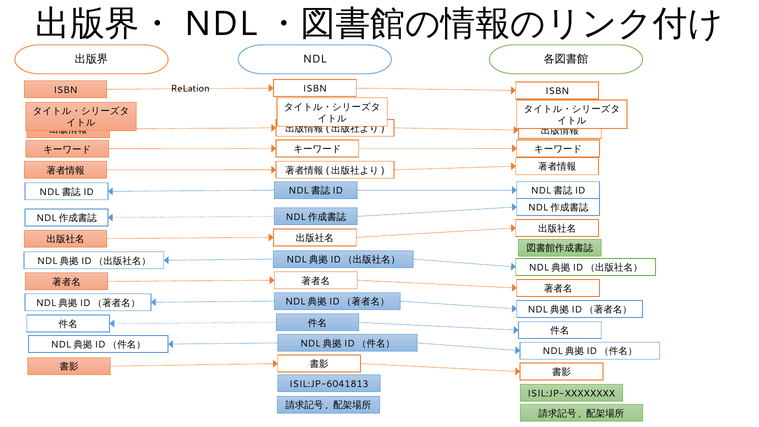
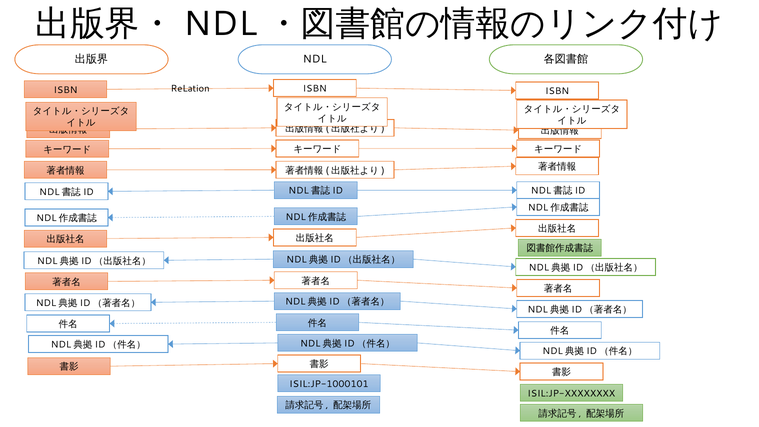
ISIL:JP-6041813: ISIL:JP-6041813 -> ISIL:JP-1000101
